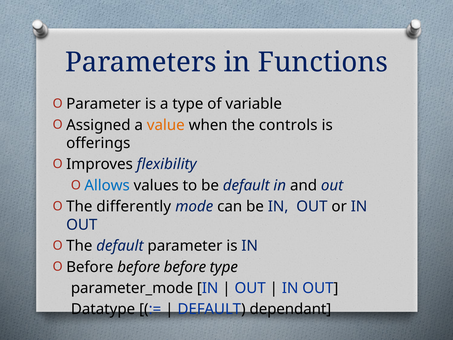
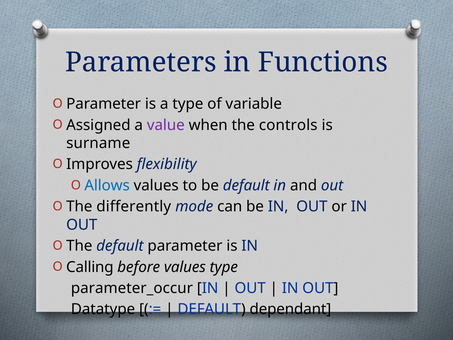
value colour: orange -> purple
offerings: offerings -> surname
Before at (90, 267): Before -> Calling
before at (185, 267): before -> values
parameter_mode: parameter_mode -> parameter_occur
